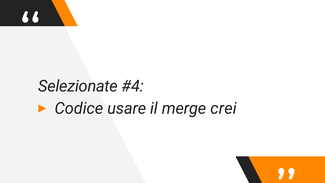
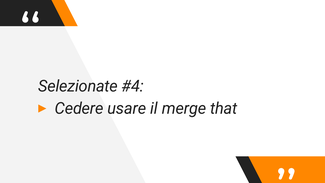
Codice: Codice -> Cedere
crei: crei -> that
